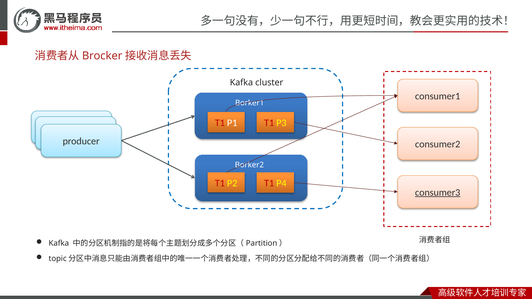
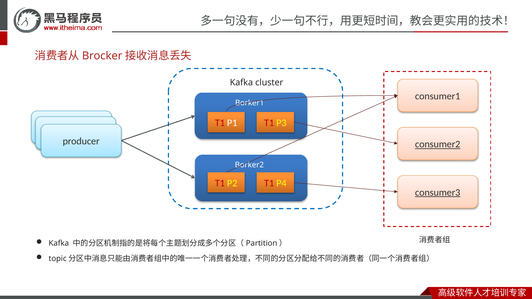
consumer2 underline: none -> present
